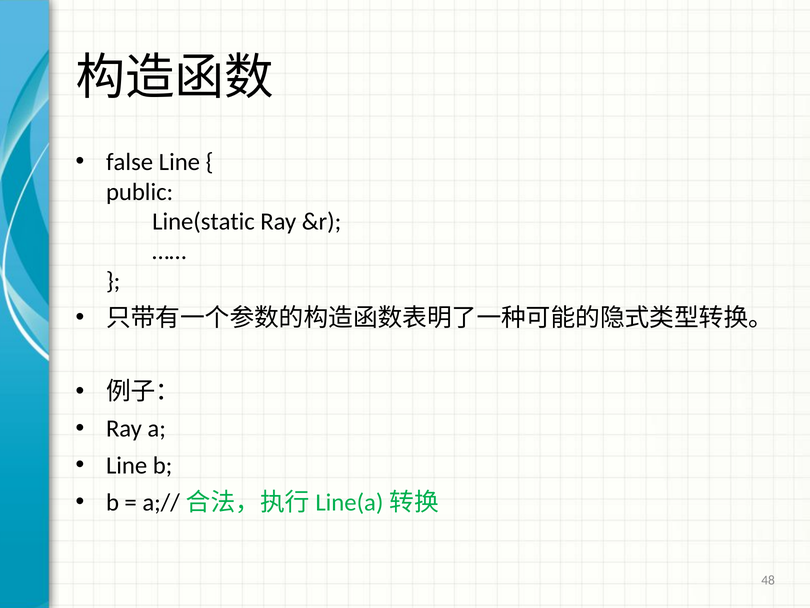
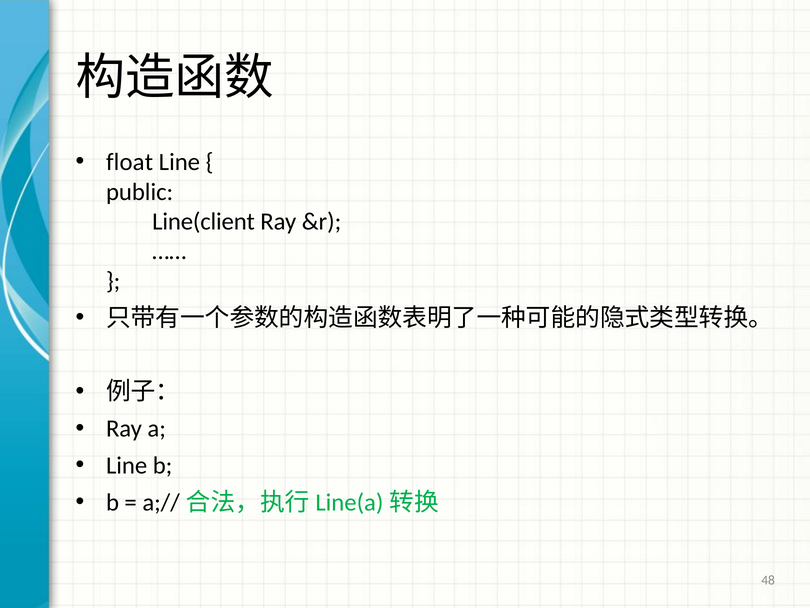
false: false -> float
Line(static: Line(static -> Line(client
